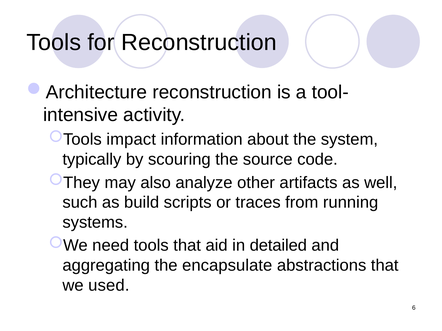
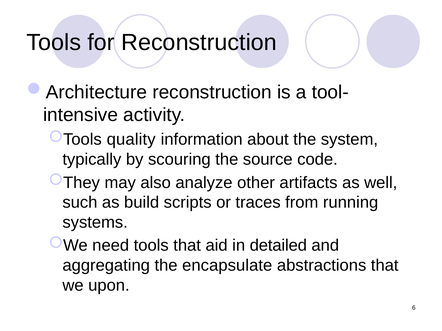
impact: impact -> quality
used: used -> upon
